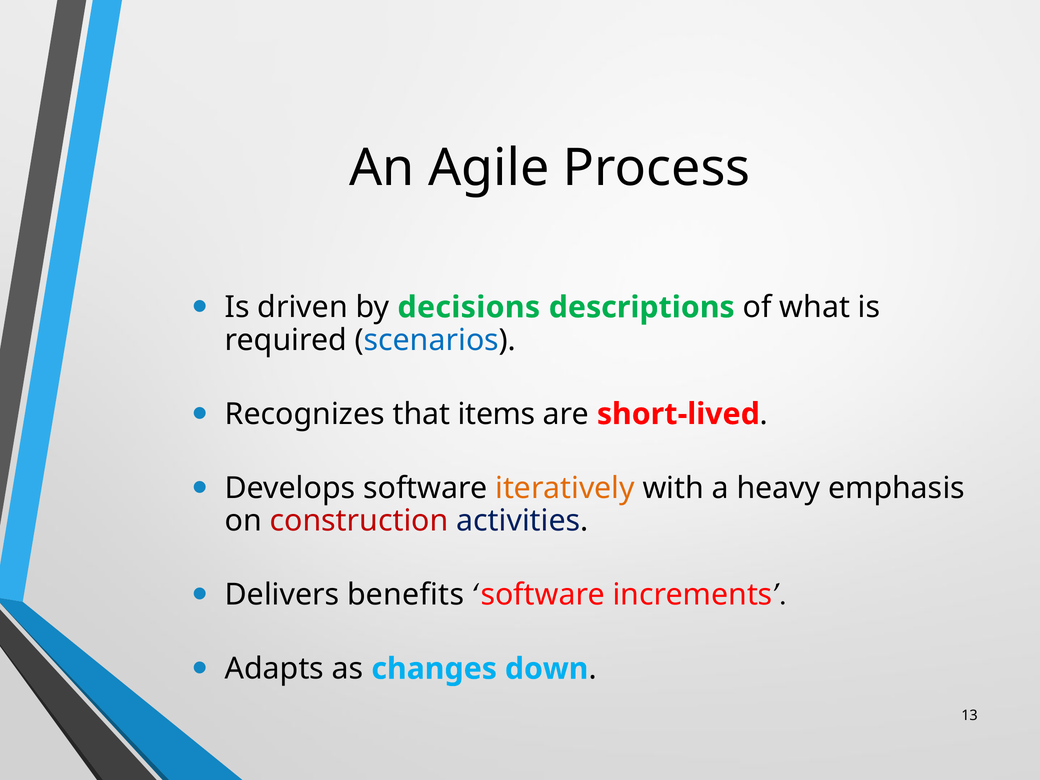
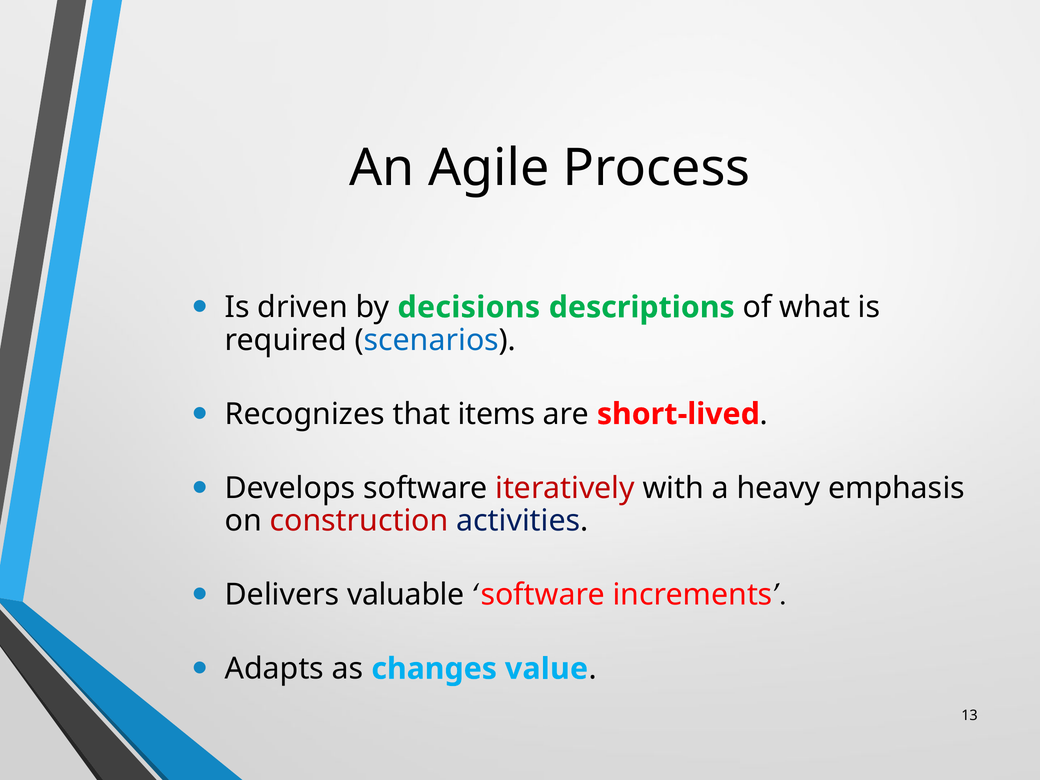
iteratively colour: orange -> red
benefits: benefits -> valuable
down: down -> value
